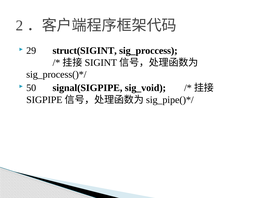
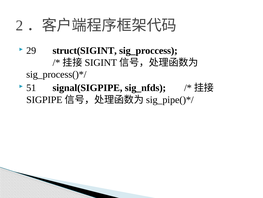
50: 50 -> 51
sig_void: sig_void -> sig_nfds
